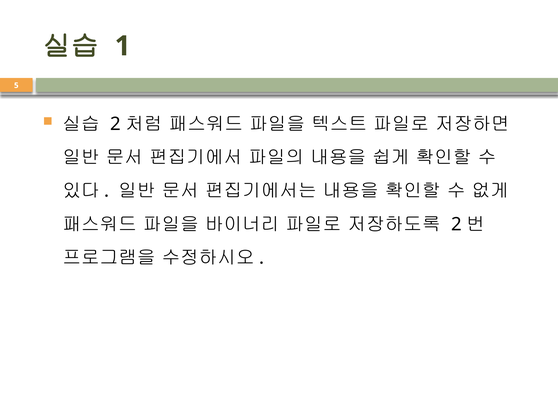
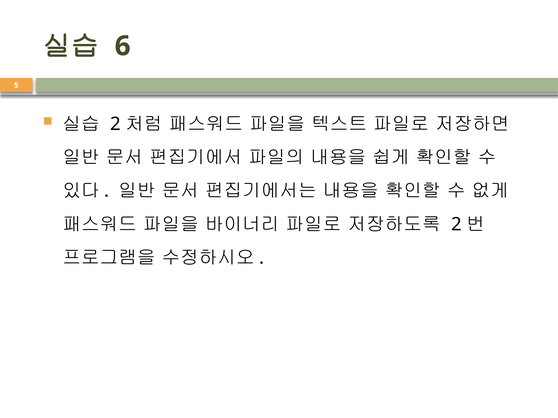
1: 1 -> 6
